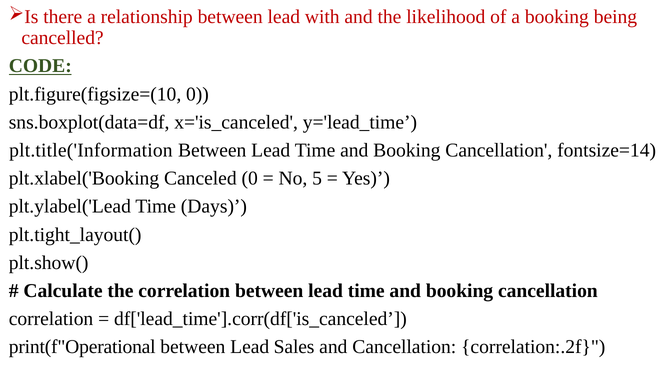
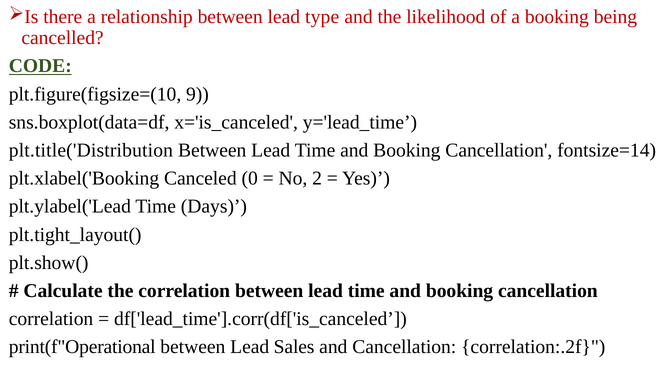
with: with -> type
plt.figure(figsize=(10 0: 0 -> 9
plt.title('Information: plt.title('Information -> plt.title('Distribution
5: 5 -> 2
